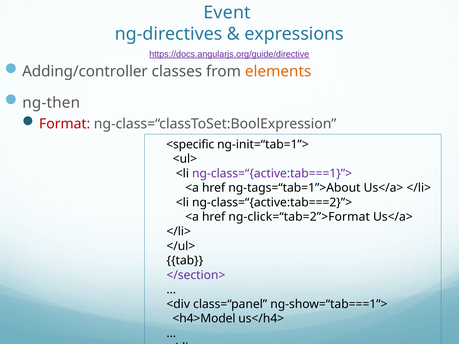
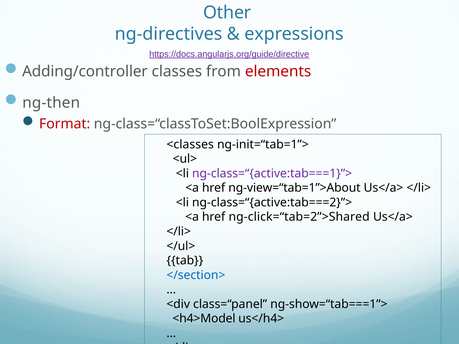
Event: Event -> Other
elements colour: orange -> red
<specific: <specific -> <classes
ng-tags=“tab=1”>About: ng-tags=“tab=1”>About -> ng-view=“tab=1”>About
ng-click=“tab=2”>Format: ng-click=“tab=2”>Format -> ng-click=“tab=2”>Shared
</section> colour: purple -> blue
